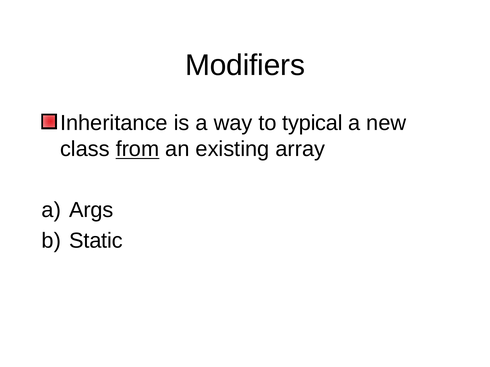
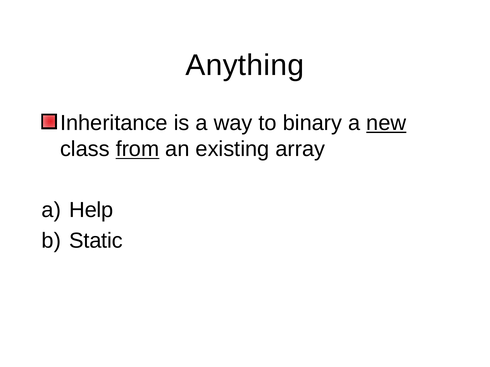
Modifiers: Modifiers -> Anything
typical: typical -> binary
new underline: none -> present
Args: Args -> Help
